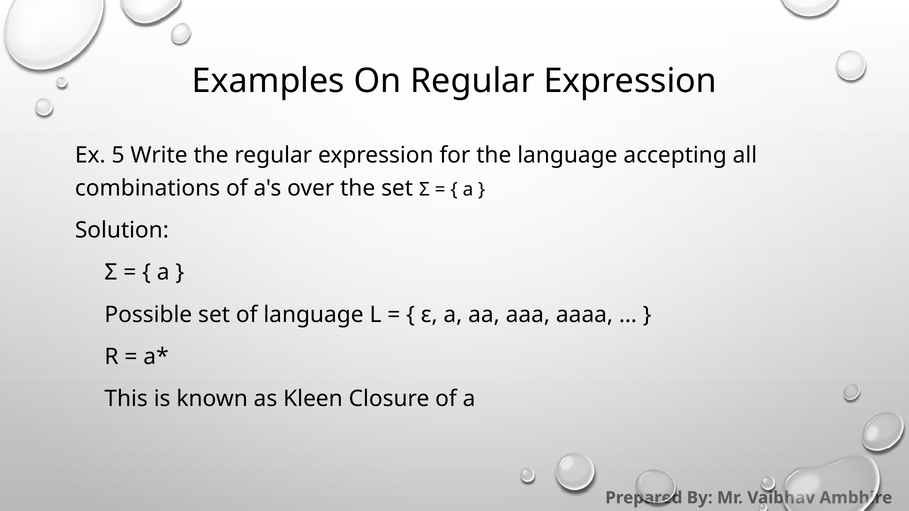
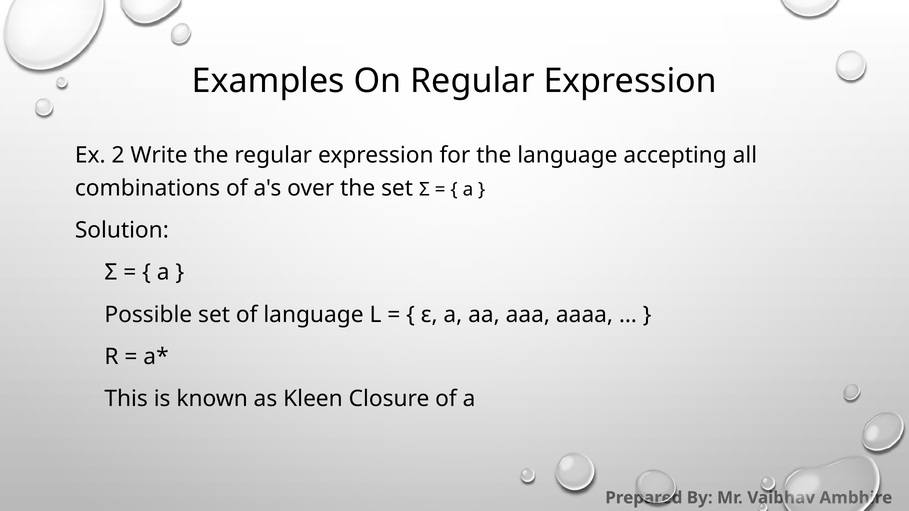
5: 5 -> 2
